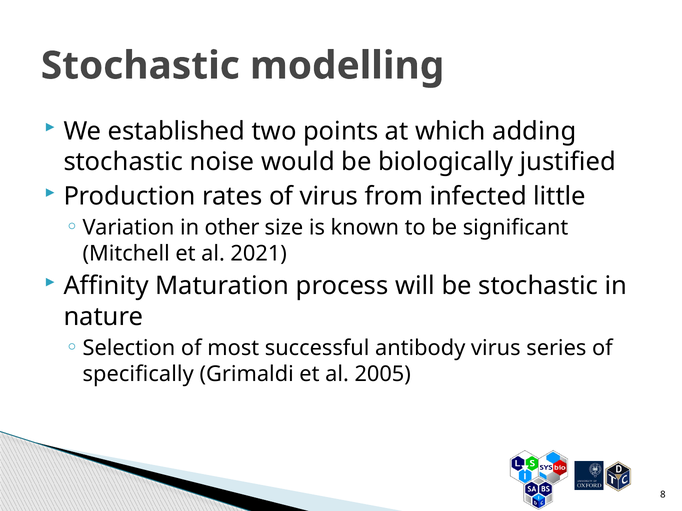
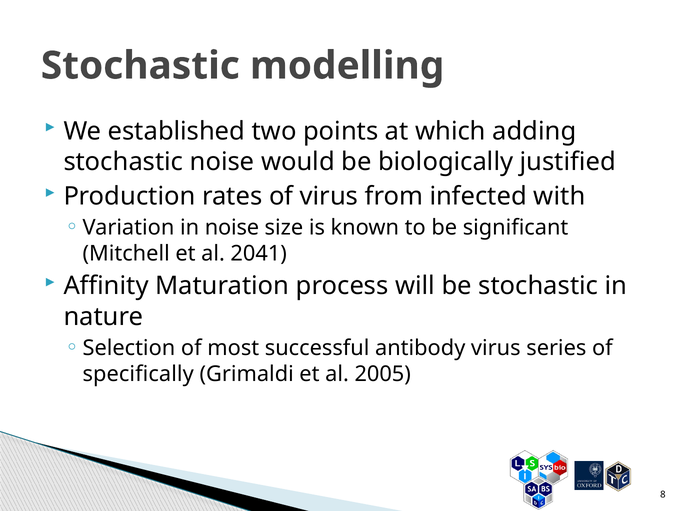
little: little -> with
in other: other -> noise
2021: 2021 -> 2041
